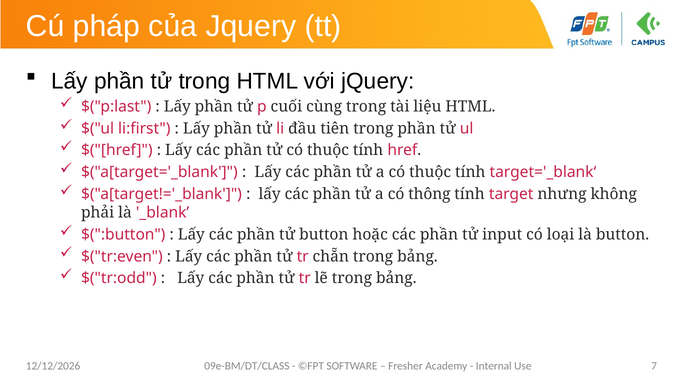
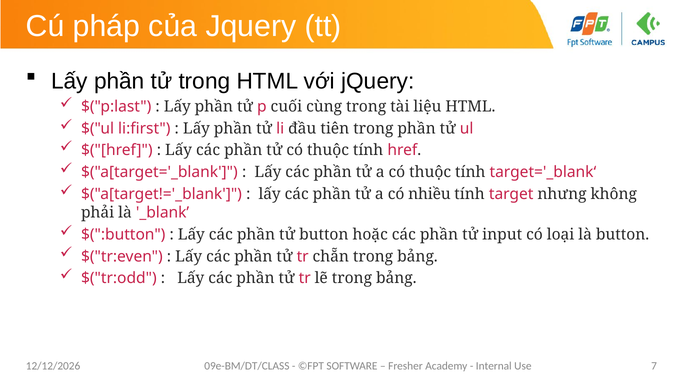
thông: thông -> nhiều
